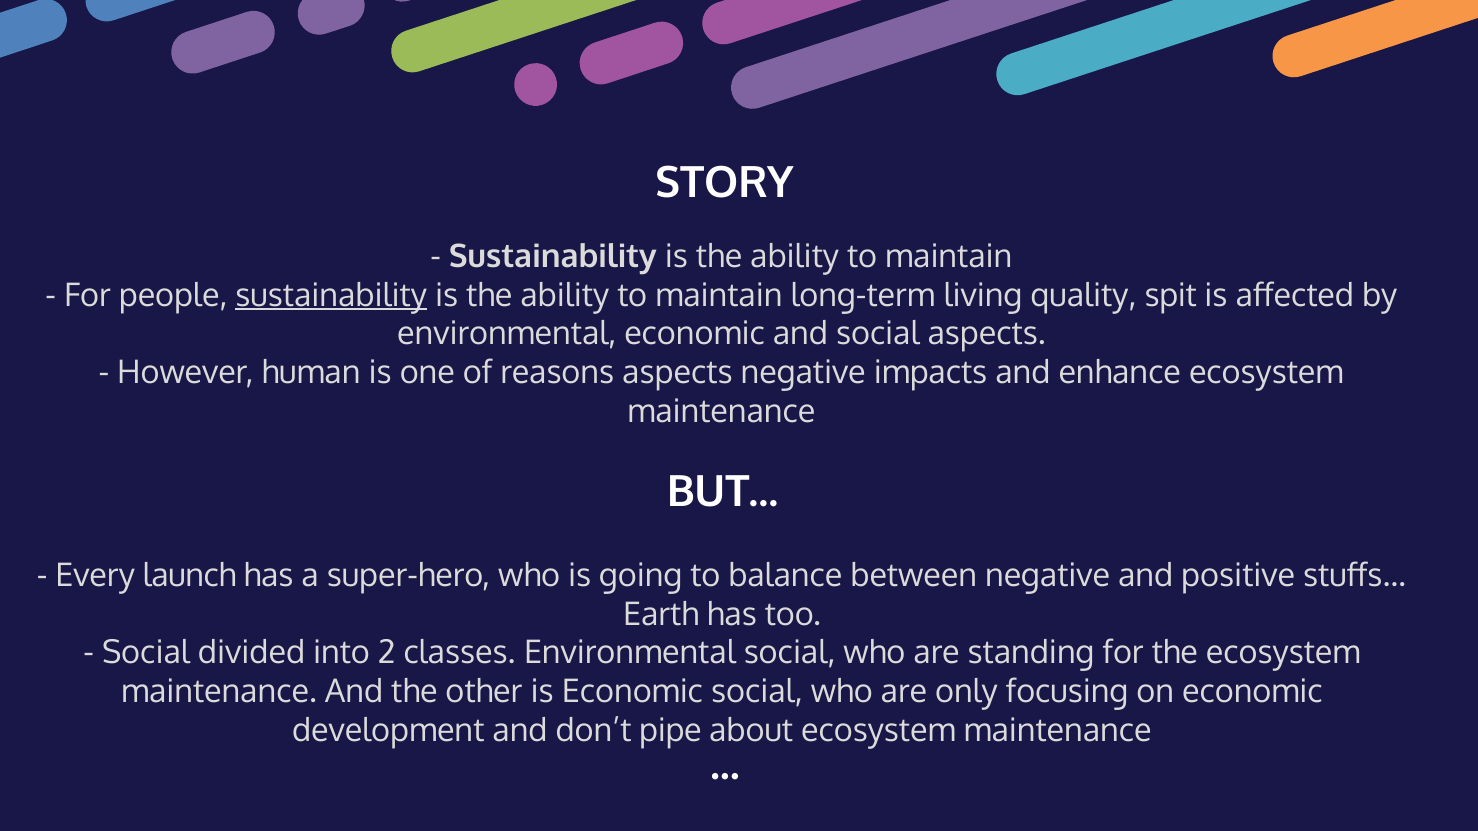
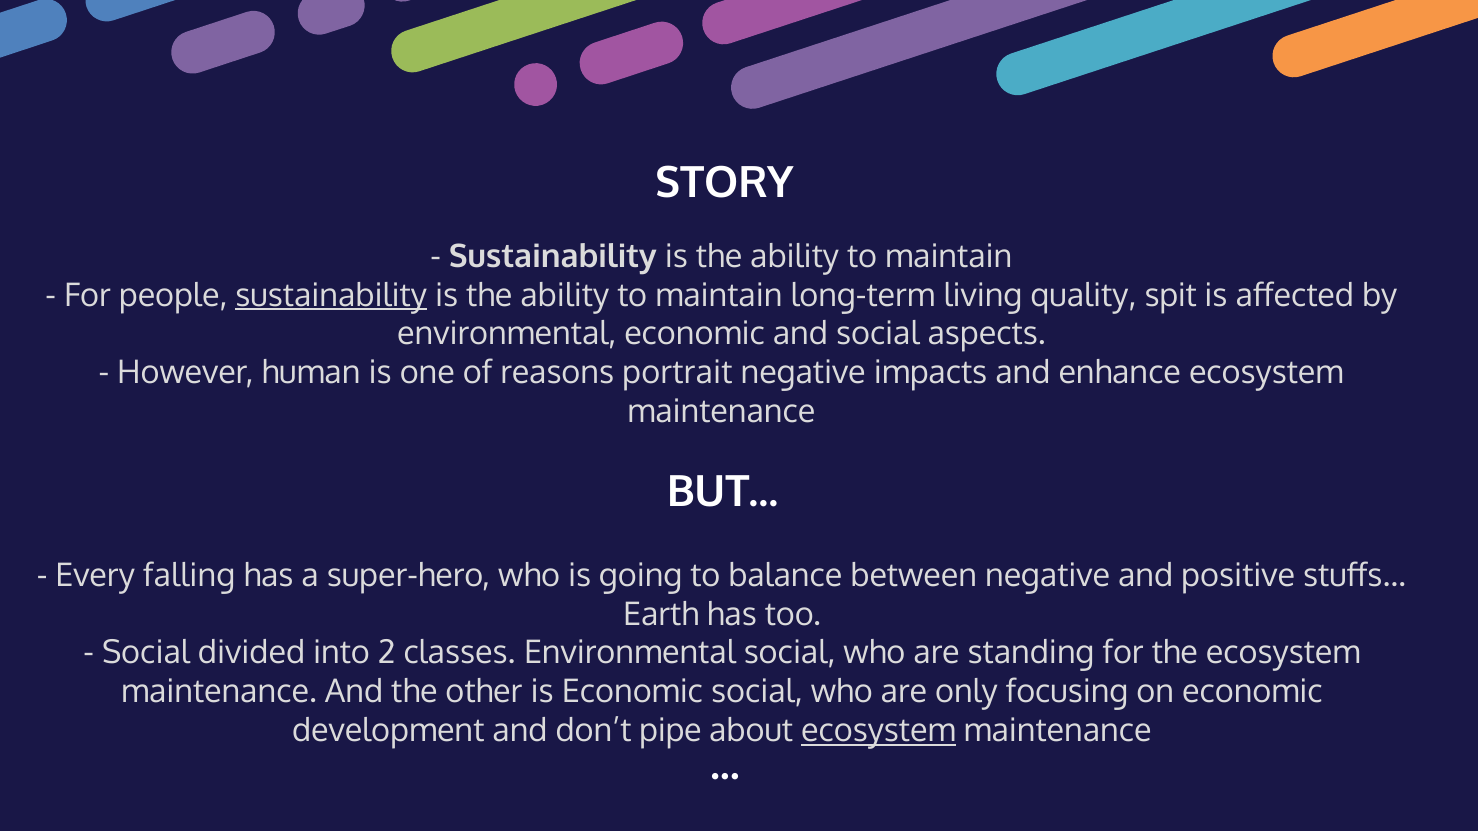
reasons aspects: aspects -> portrait
launch: launch -> falling
ecosystem at (878, 731) underline: none -> present
